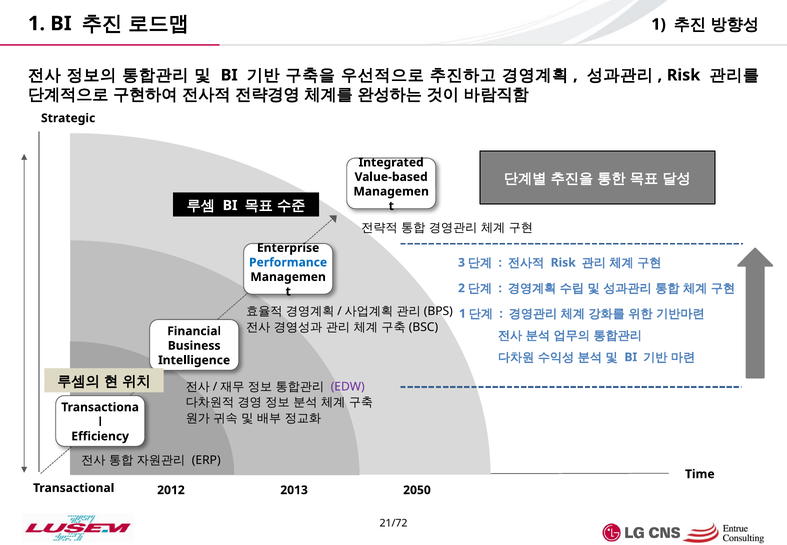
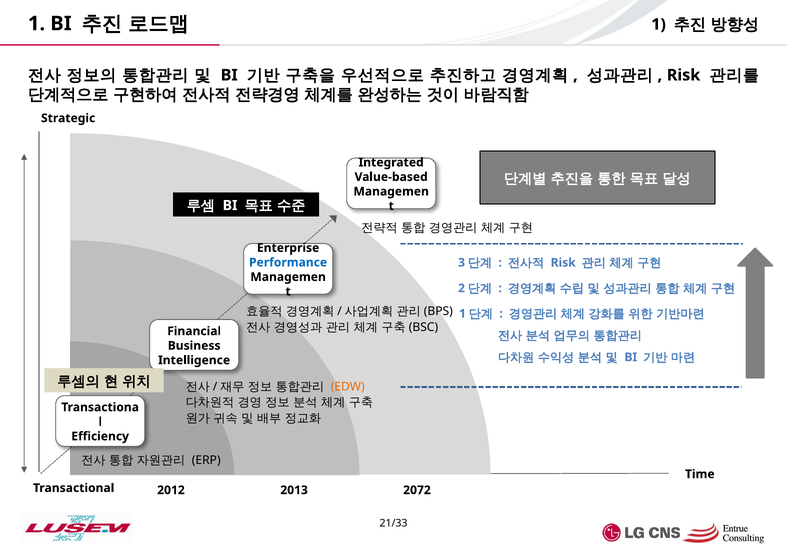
EDW colour: purple -> orange
2050: 2050 -> 2072
21/72: 21/72 -> 21/33
